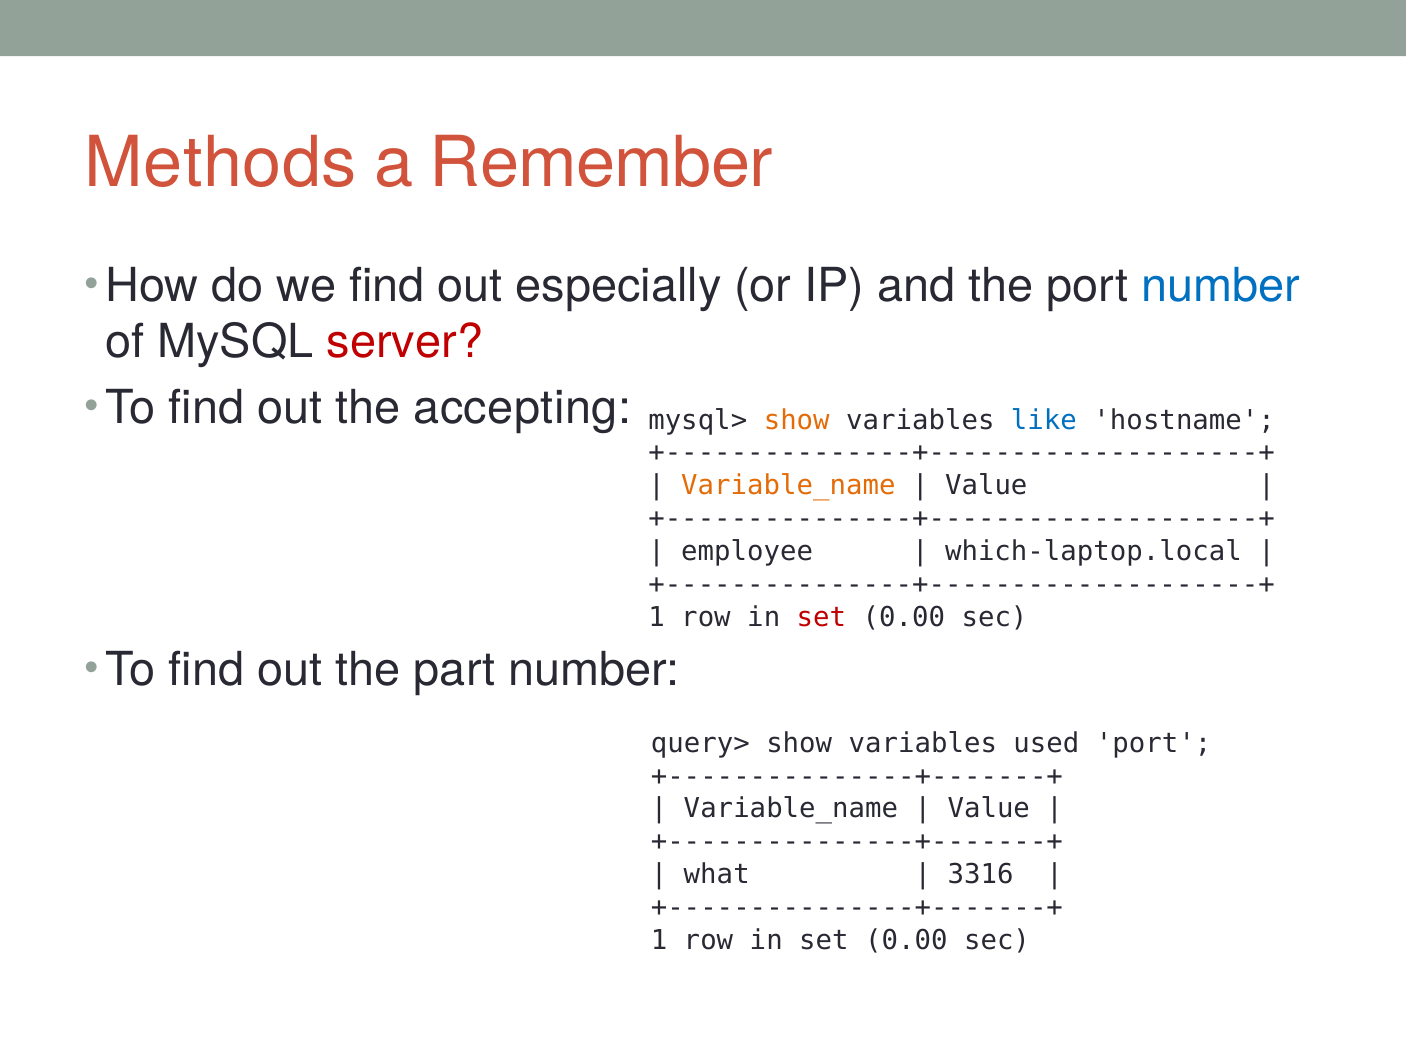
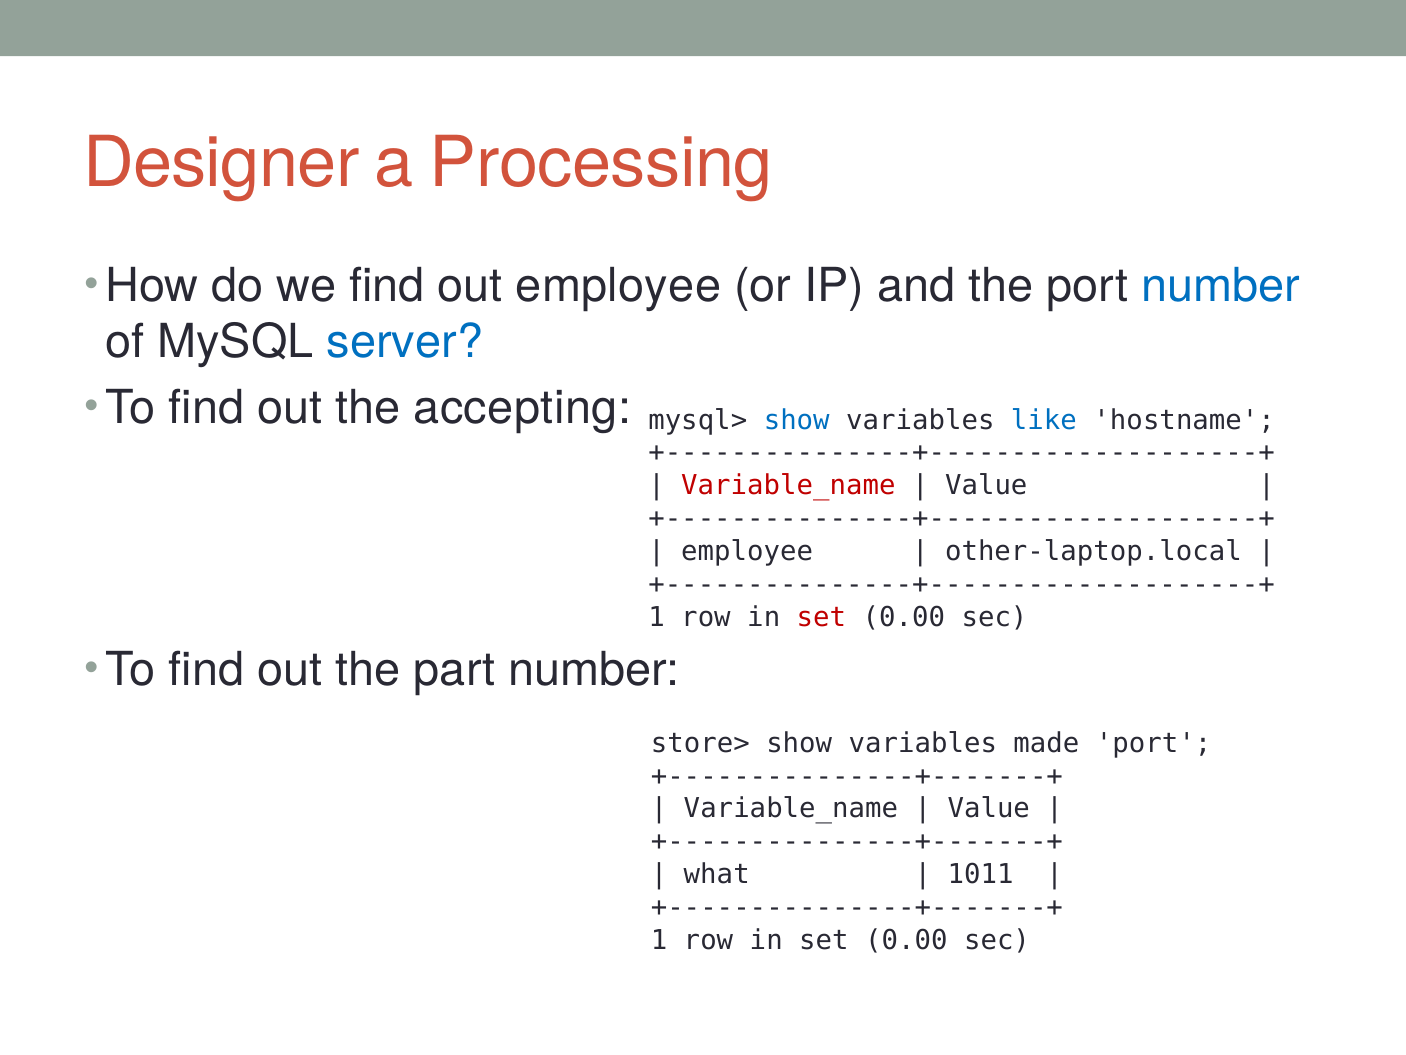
Methods: Methods -> Designer
Remember: Remember -> Processing
out especially: especially -> employee
server colour: red -> blue
show at (797, 420) colour: orange -> blue
Variable_name at (788, 486) colour: orange -> red
which-laptop.local: which-laptop.local -> other-laptop.local
query>: query> -> store>
used: used -> made
3316: 3316 -> 1011
